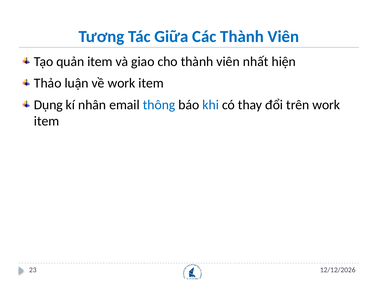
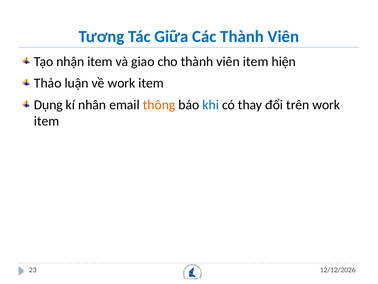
quản: quản -> nhận
viên nhất: nhất -> item
thông colour: blue -> orange
